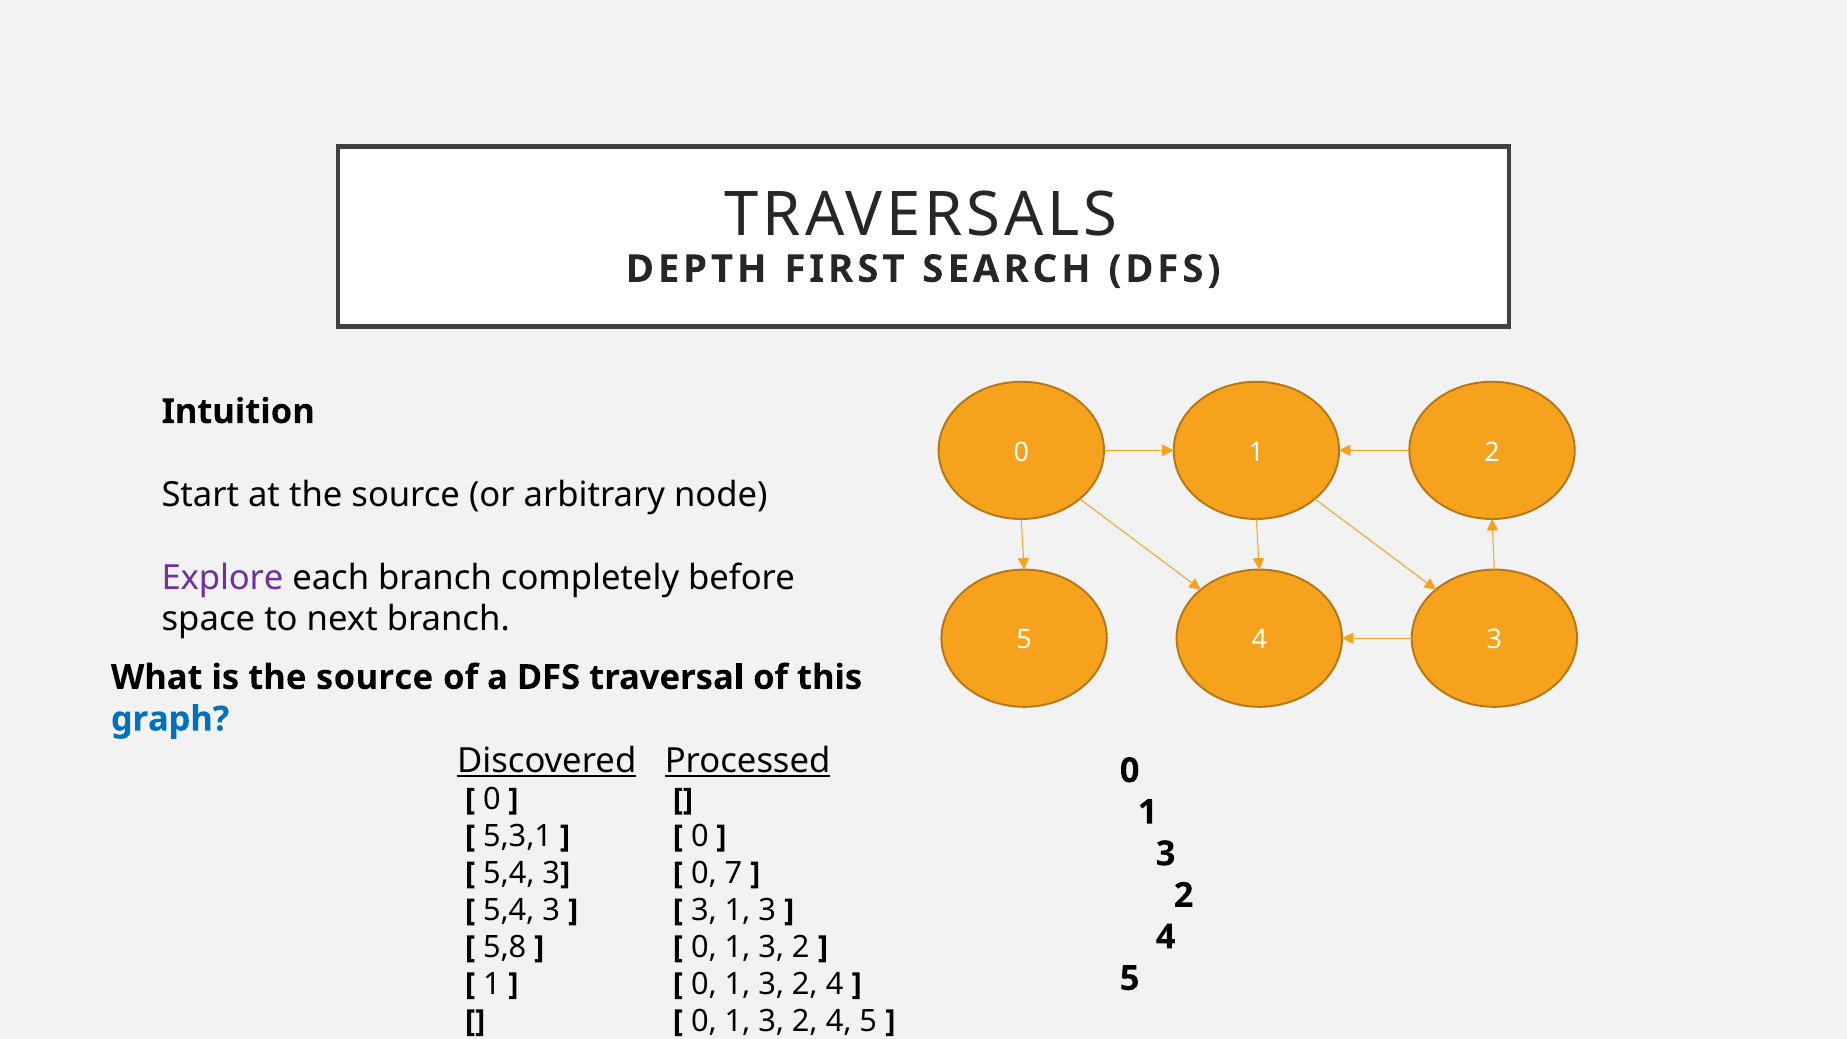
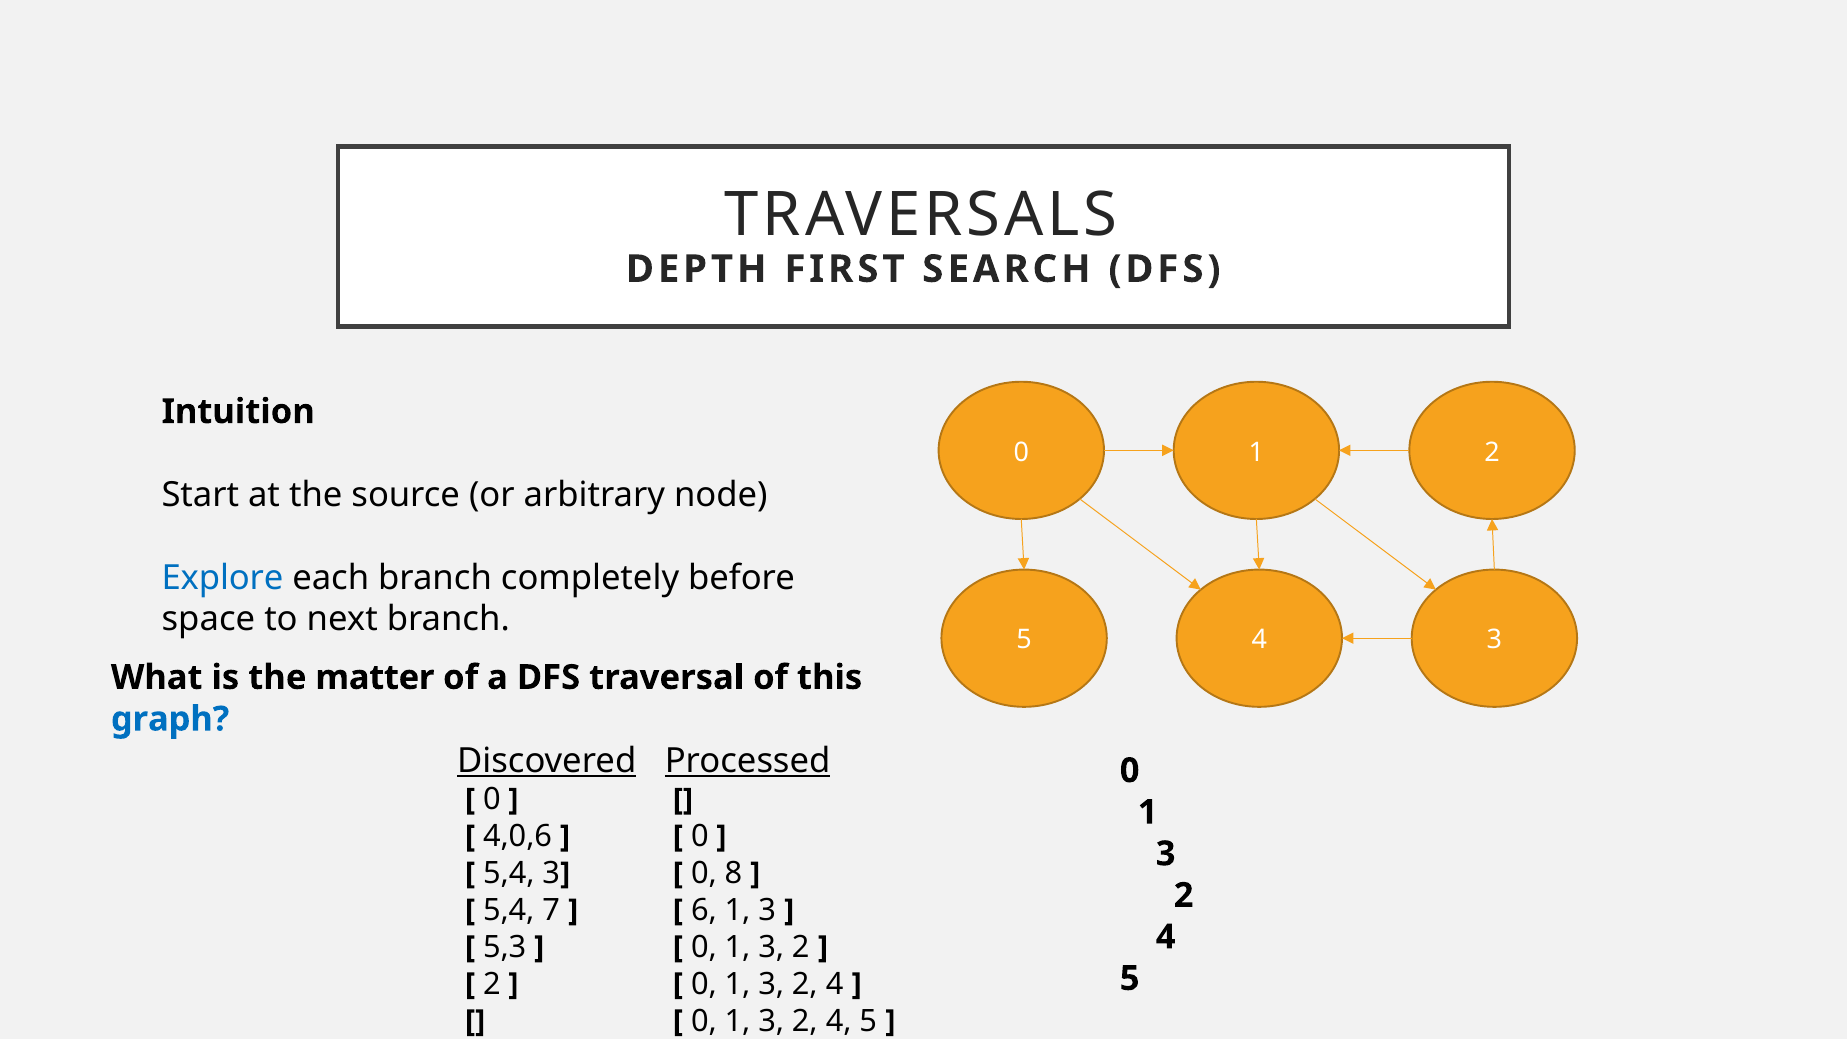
Explore colour: purple -> blue
is the source: source -> matter
5,3,1: 5,3,1 -> 4,0,6
7: 7 -> 8
3 at (551, 910): 3 -> 7
3 at (704, 910): 3 -> 6
5,8: 5,8 -> 5,3
1 at (492, 984): 1 -> 2
